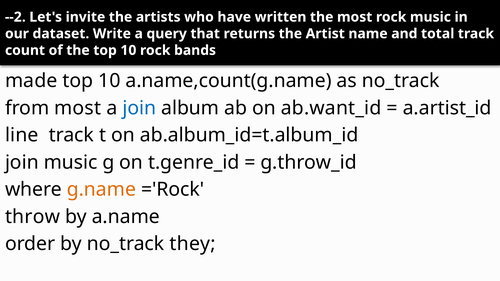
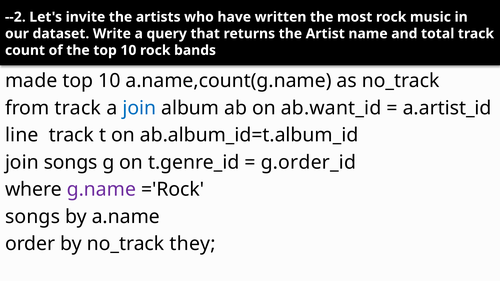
from most: most -> track
join music: music -> songs
g.throw_id: g.throw_id -> g.order_id
g.name colour: orange -> purple
throw at (33, 217): throw -> songs
